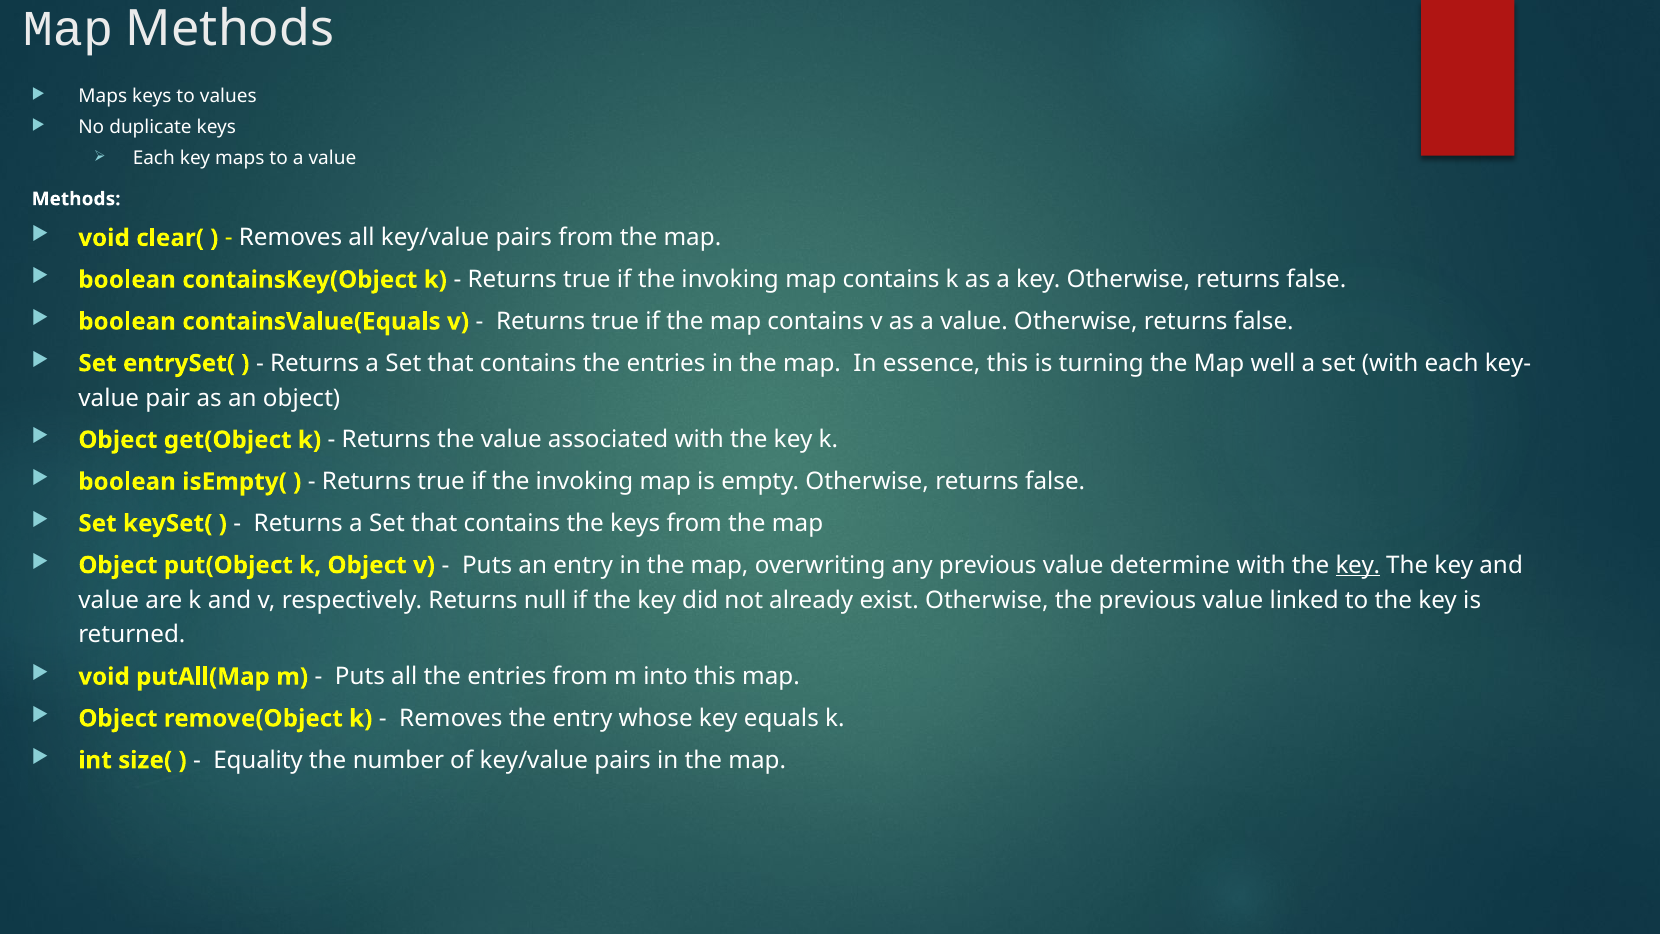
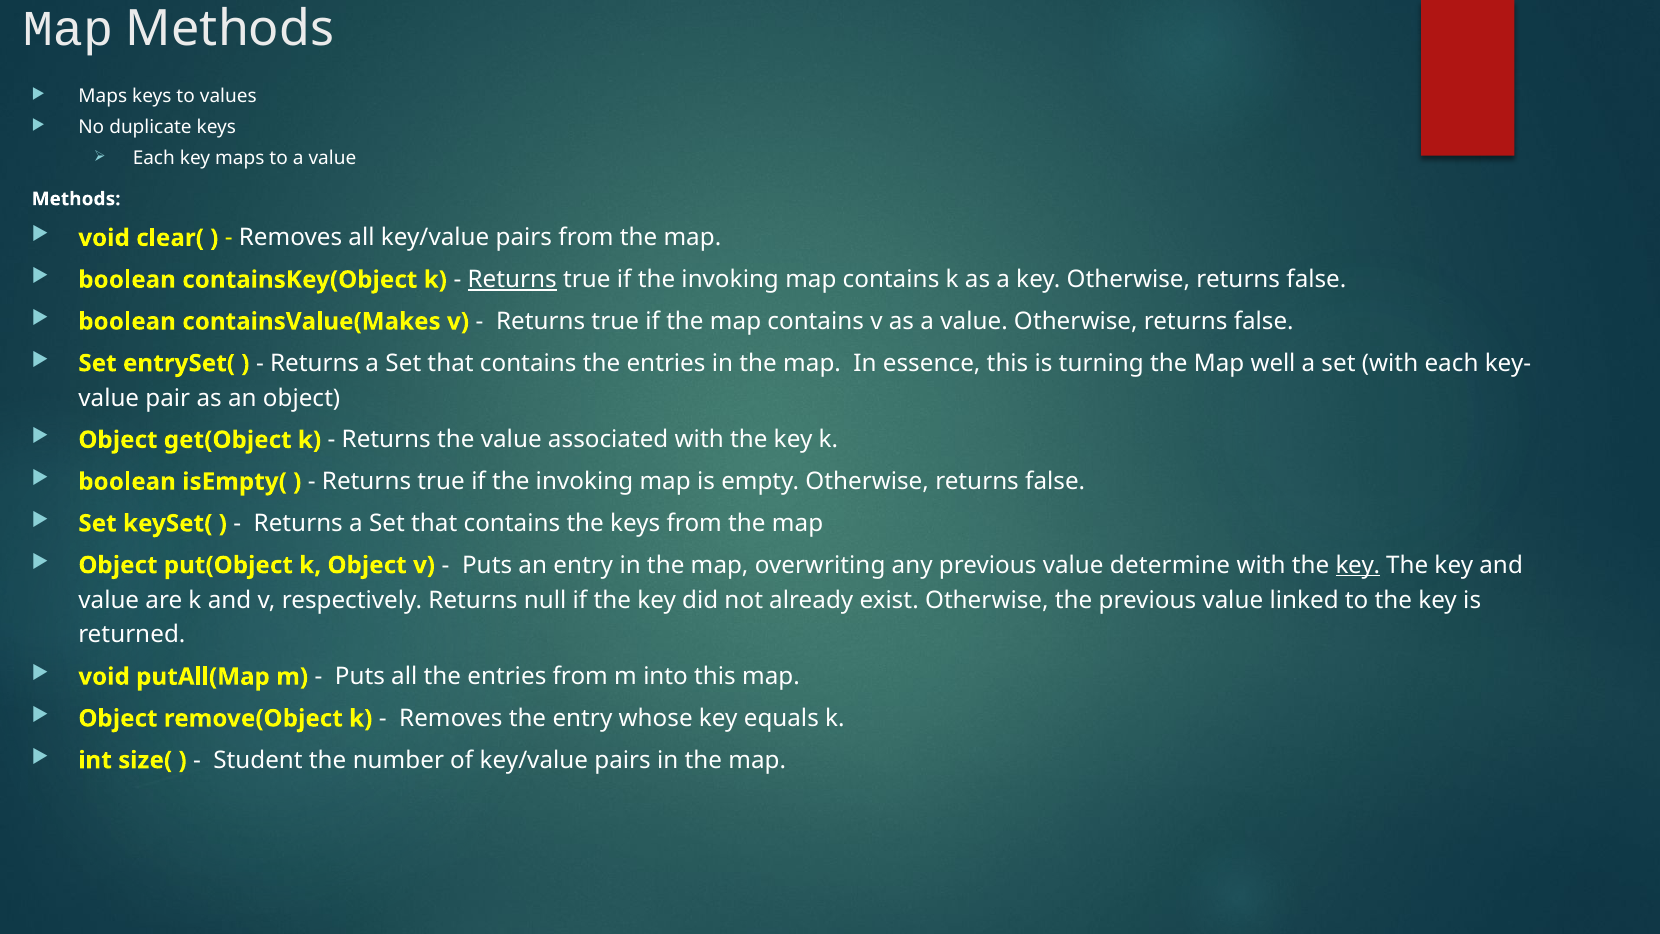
Returns at (512, 280) underline: none -> present
containsValue(Equals: containsValue(Equals -> containsValue(Makes
Equality: Equality -> Student
